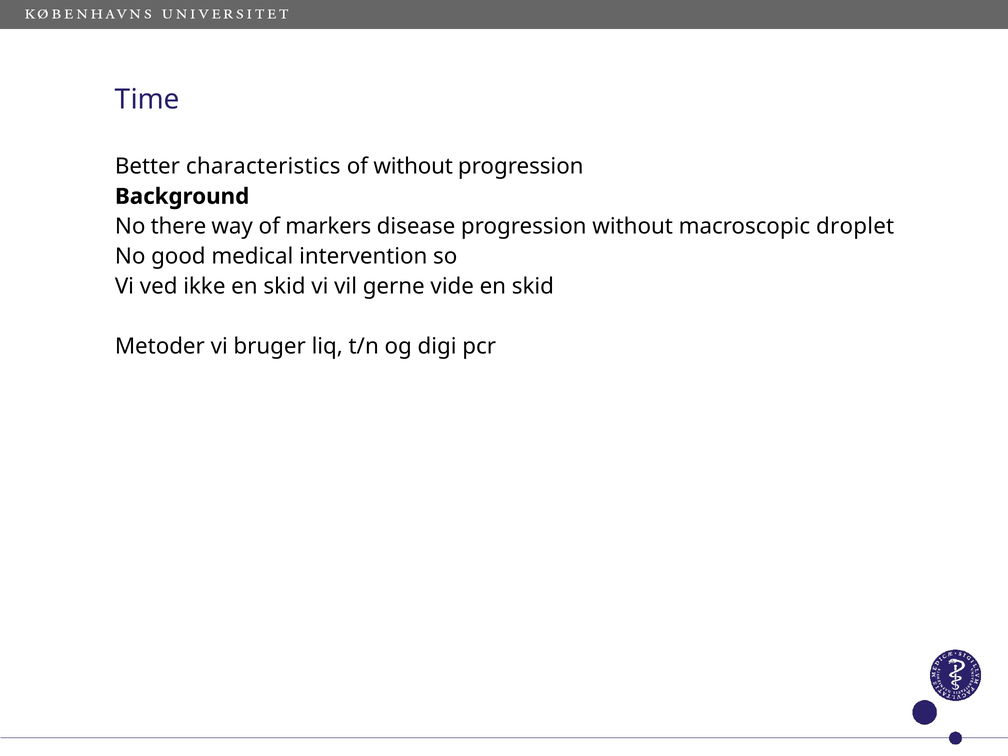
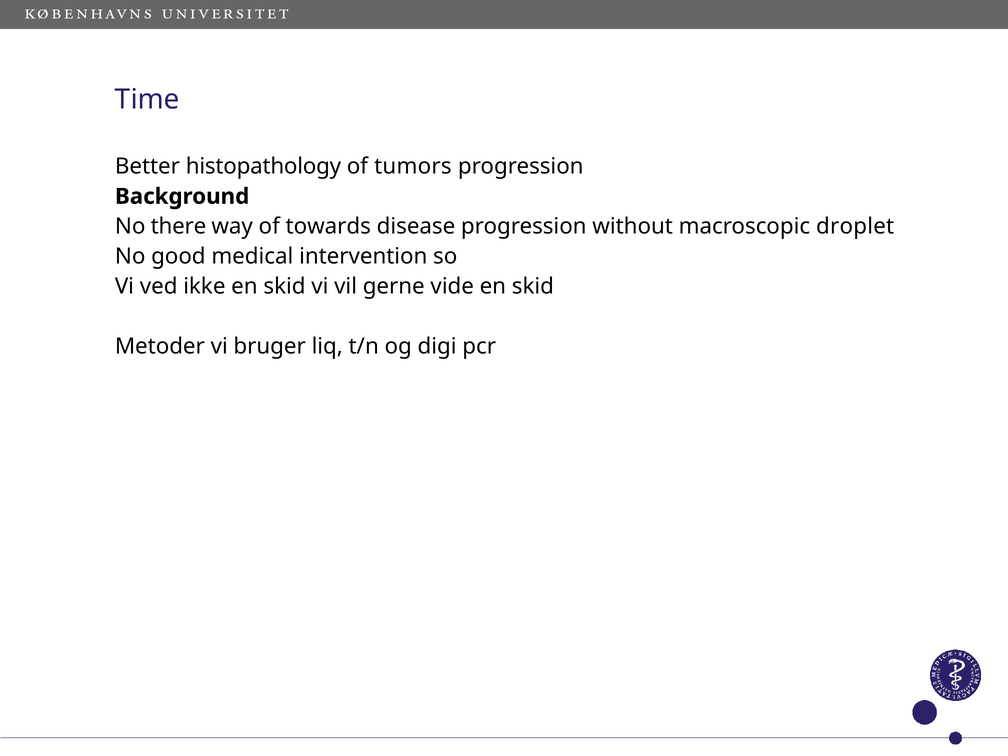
characteristics: characteristics -> histopathology
of without: without -> tumors
markers: markers -> towards
